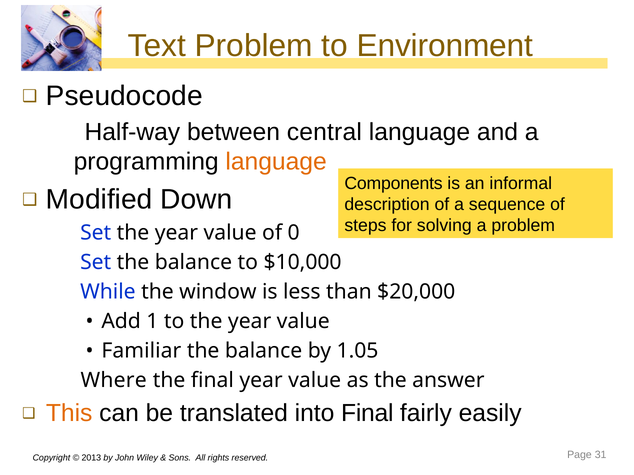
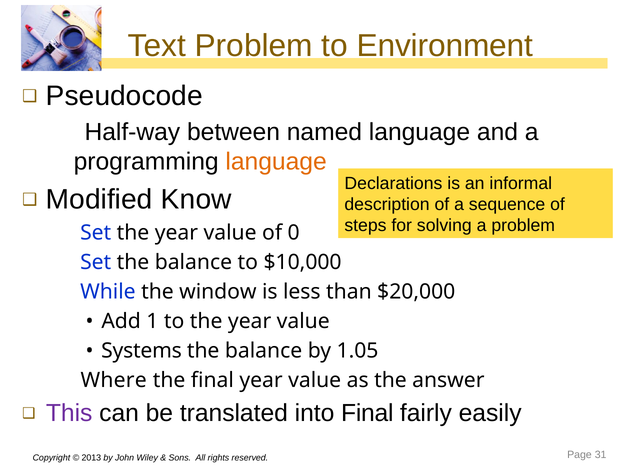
central: central -> named
Components: Components -> Declarations
Down: Down -> Know
Familiar: Familiar -> Systems
This colour: orange -> purple
